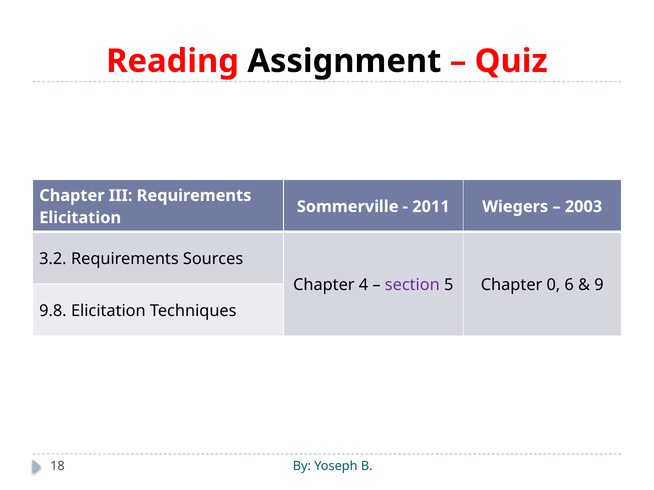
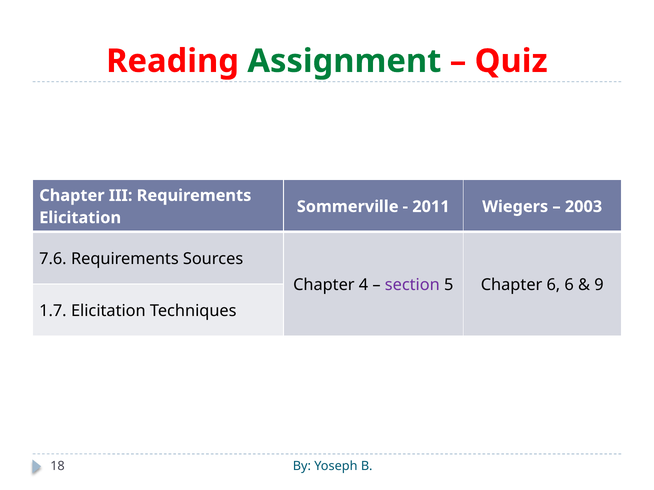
Assignment colour: black -> green
3.2: 3.2 -> 7.6
Chapter 0: 0 -> 6
9.8: 9.8 -> 1.7
